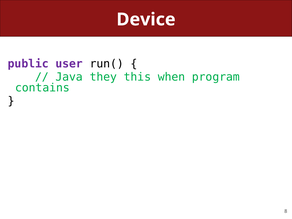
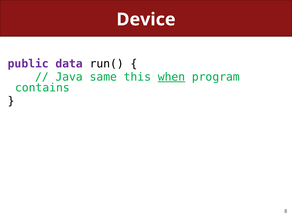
user: user -> data
they: they -> same
when underline: none -> present
